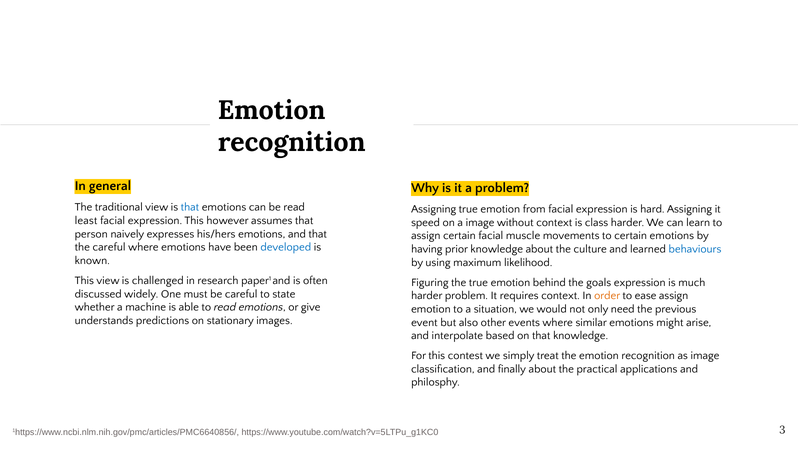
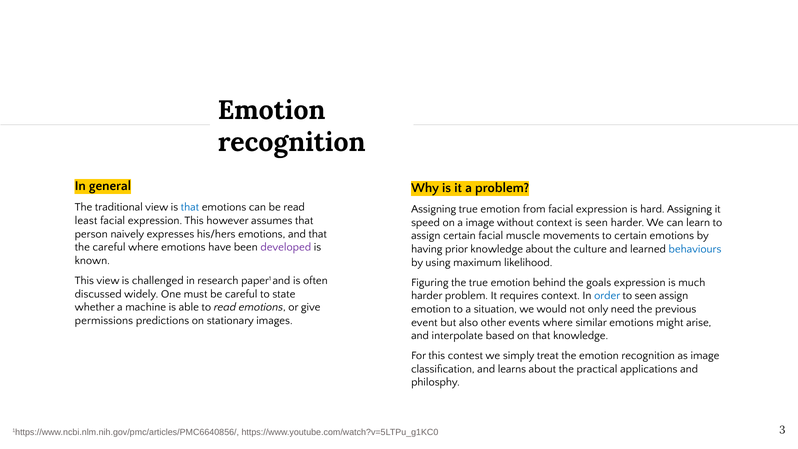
is class: class -> seen
developed colour: blue -> purple
order colour: orange -> blue
to ease: ease -> seen
understands: understands -> permissions
finally: finally -> learns
